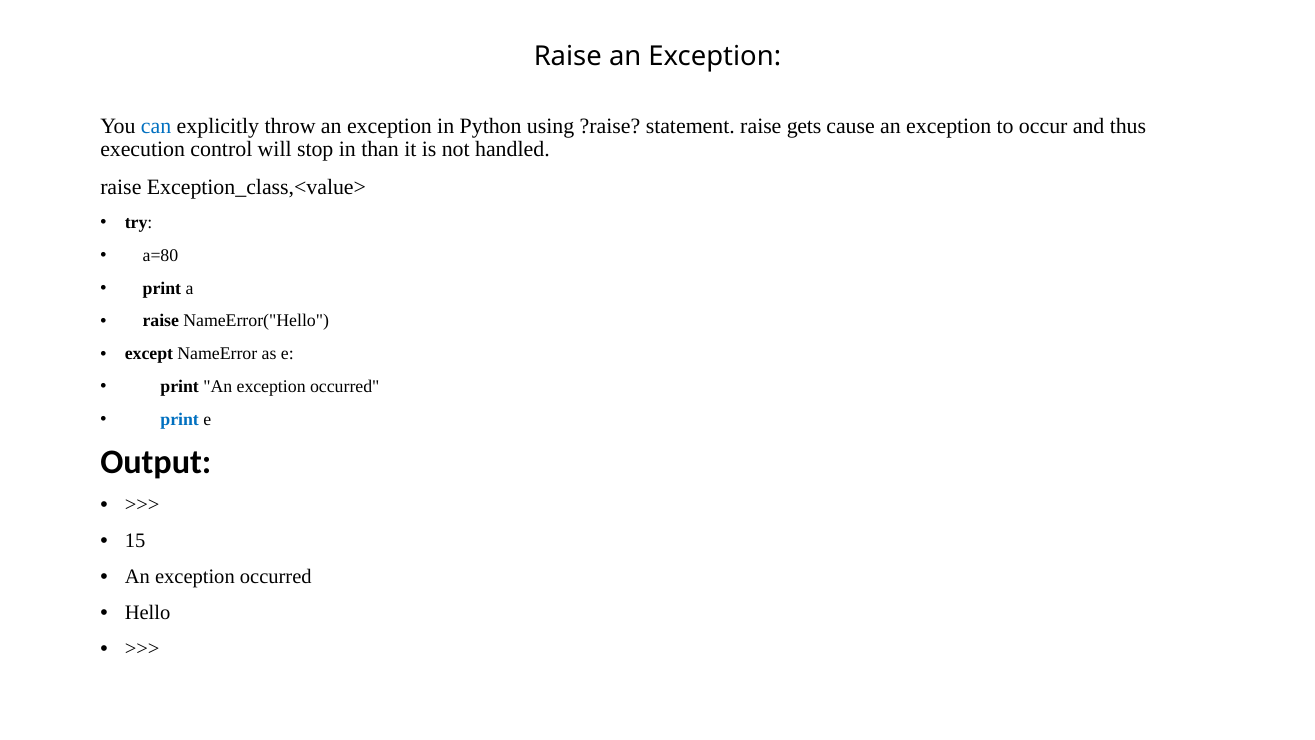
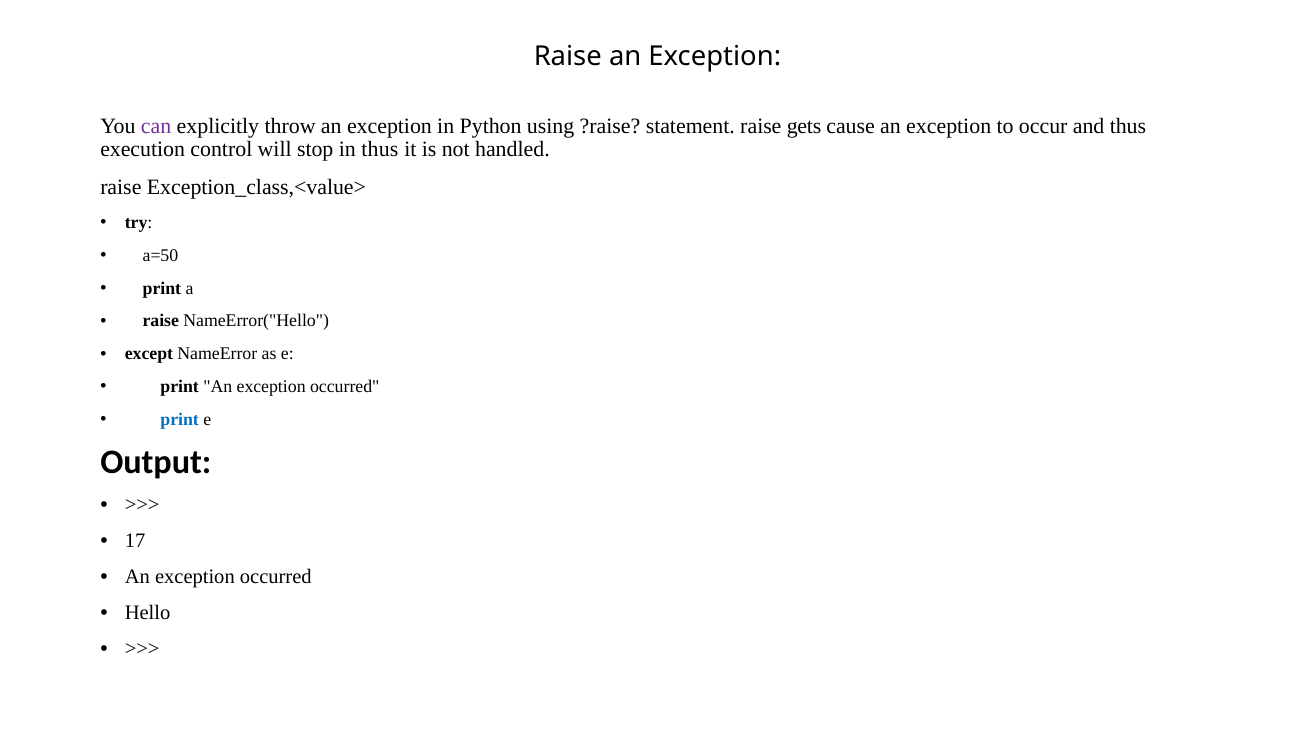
can colour: blue -> purple
in than: than -> thus
a=80: a=80 -> a=50
15: 15 -> 17
